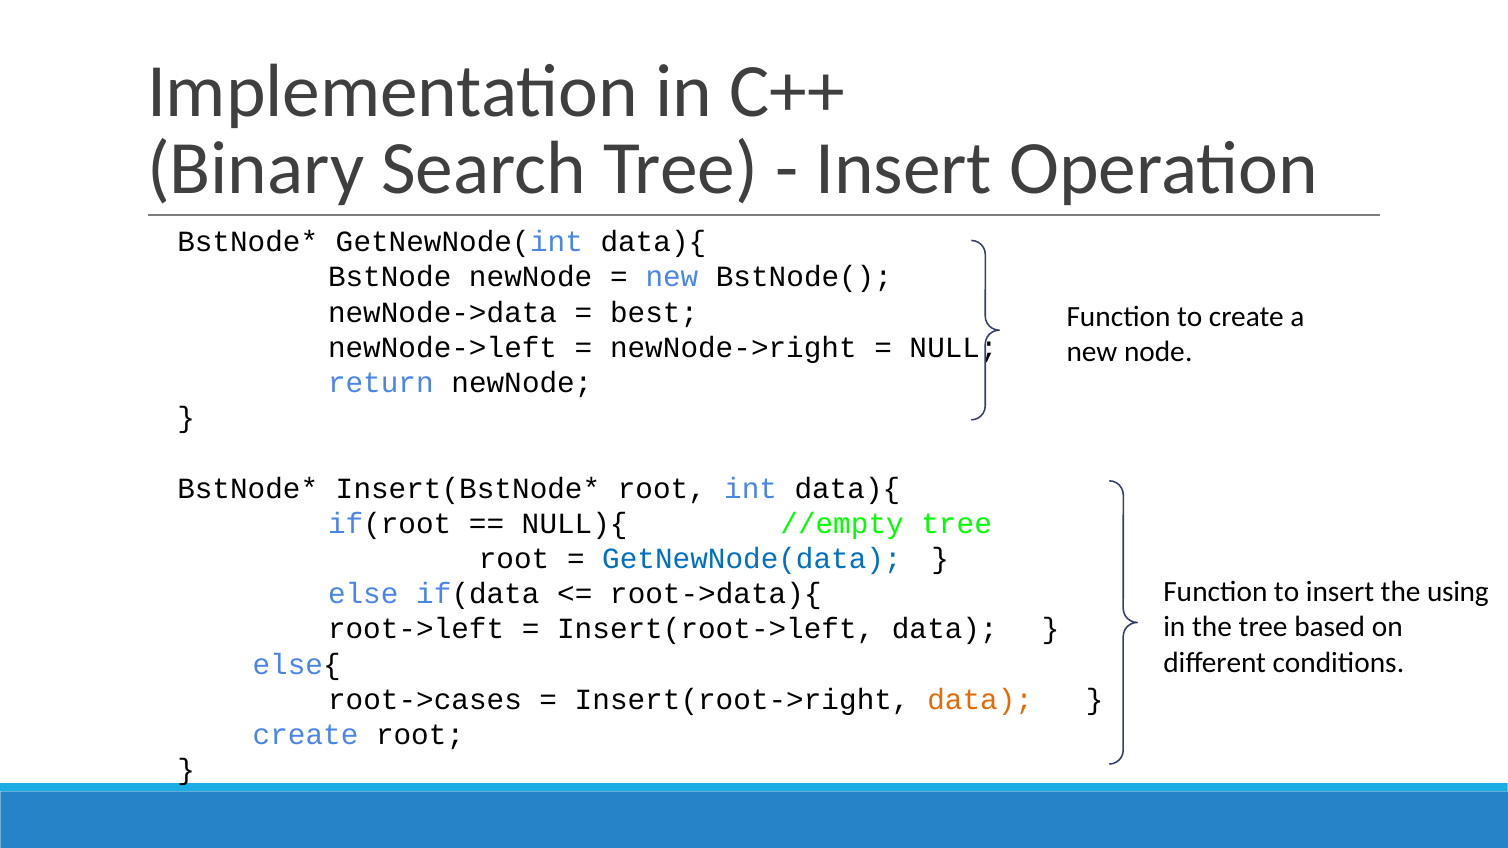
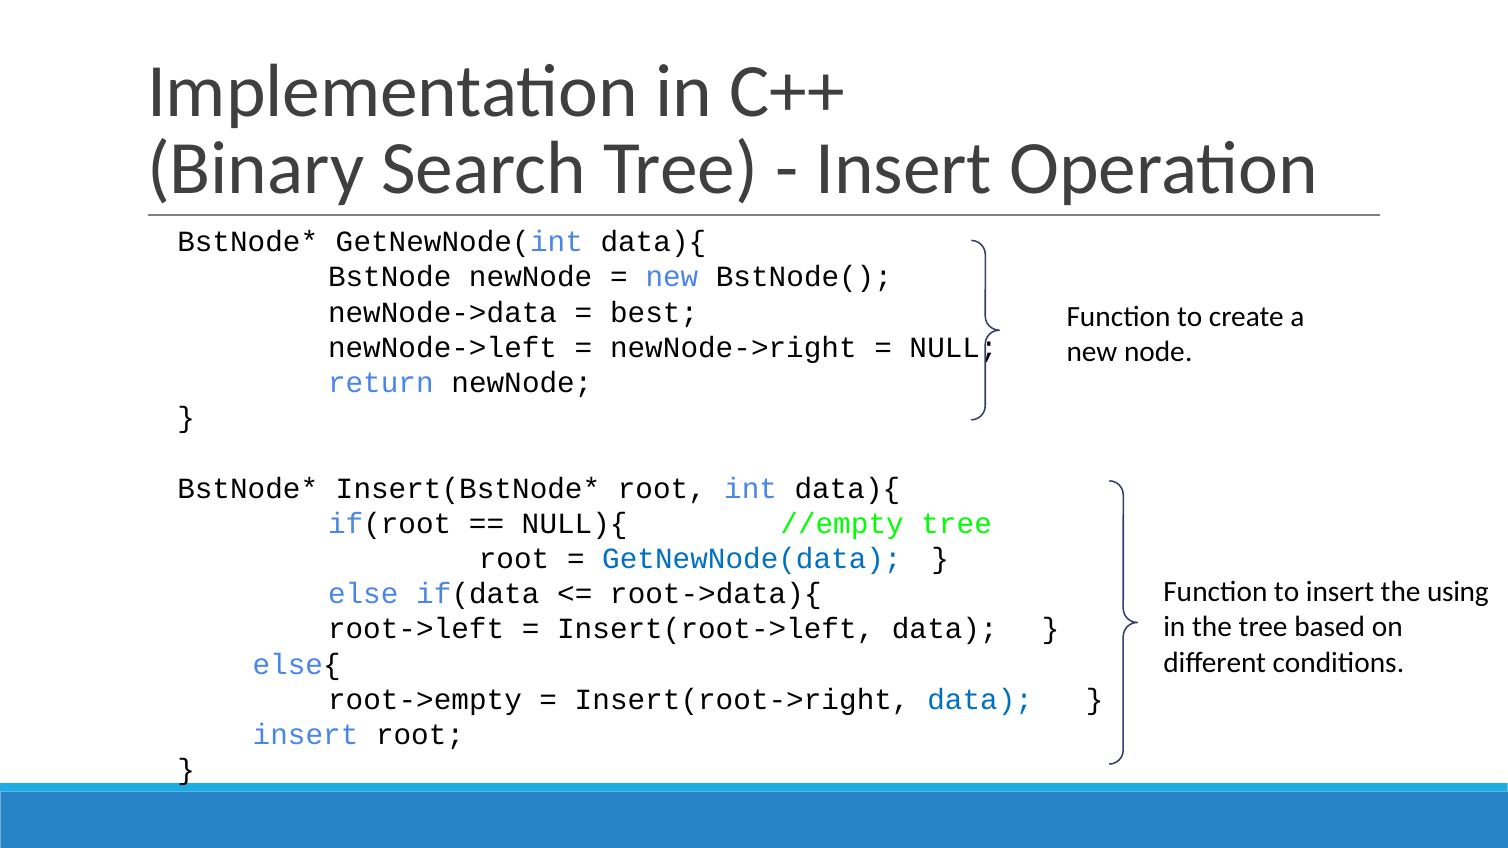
root->cases: root->cases -> root->empty
data at (980, 700) colour: orange -> blue
create at (306, 735): create -> insert
